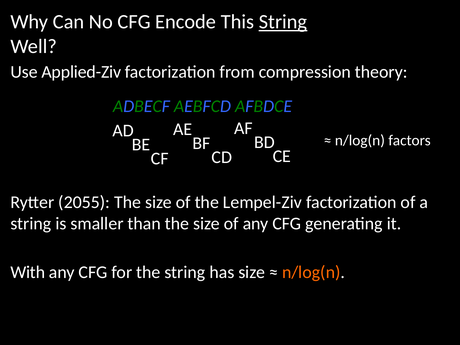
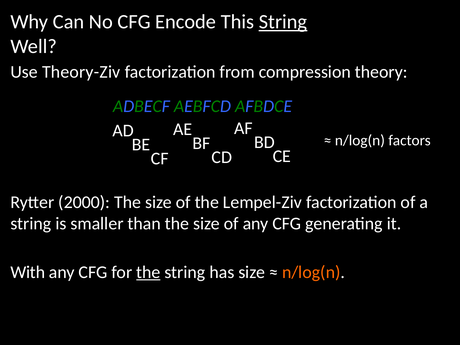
Applied-Ziv: Applied-Ziv -> Theory-Ziv
2055: 2055 -> 2000
the at (148, 272) underline: none -> present
